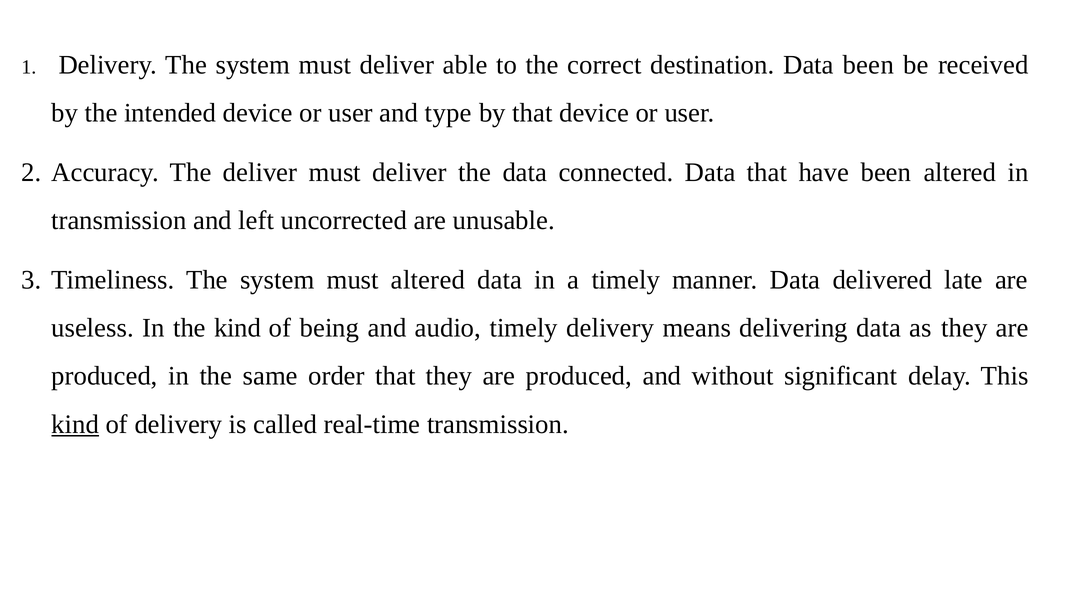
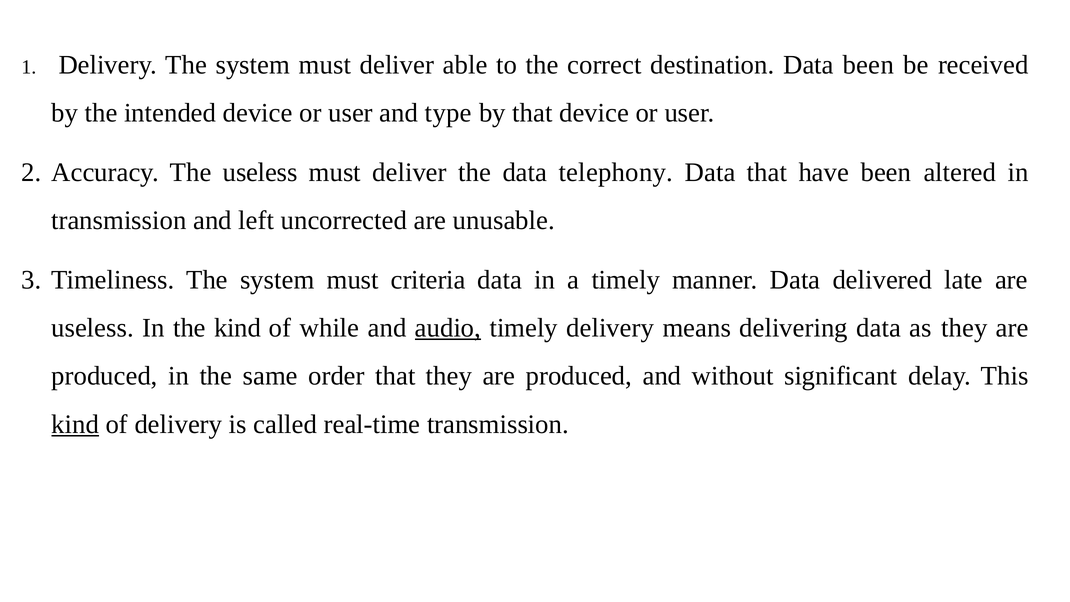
The deliver: deliver -> useless
connected: connected -> telephony
must altered: altered -> criteria
being: being -> while
audio underline: none -> present
